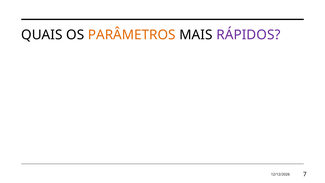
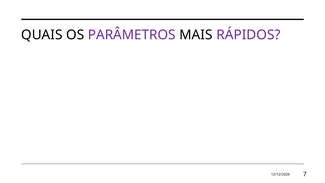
PARÂMETROS colour: orange -> purple
